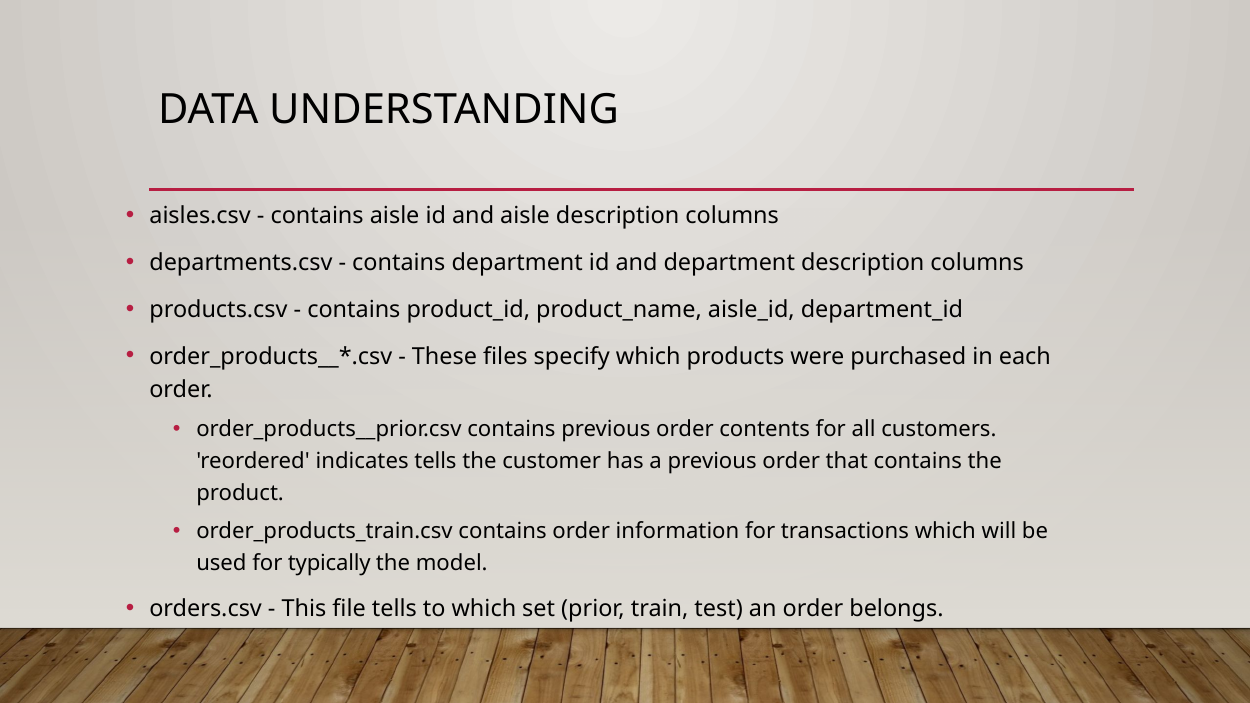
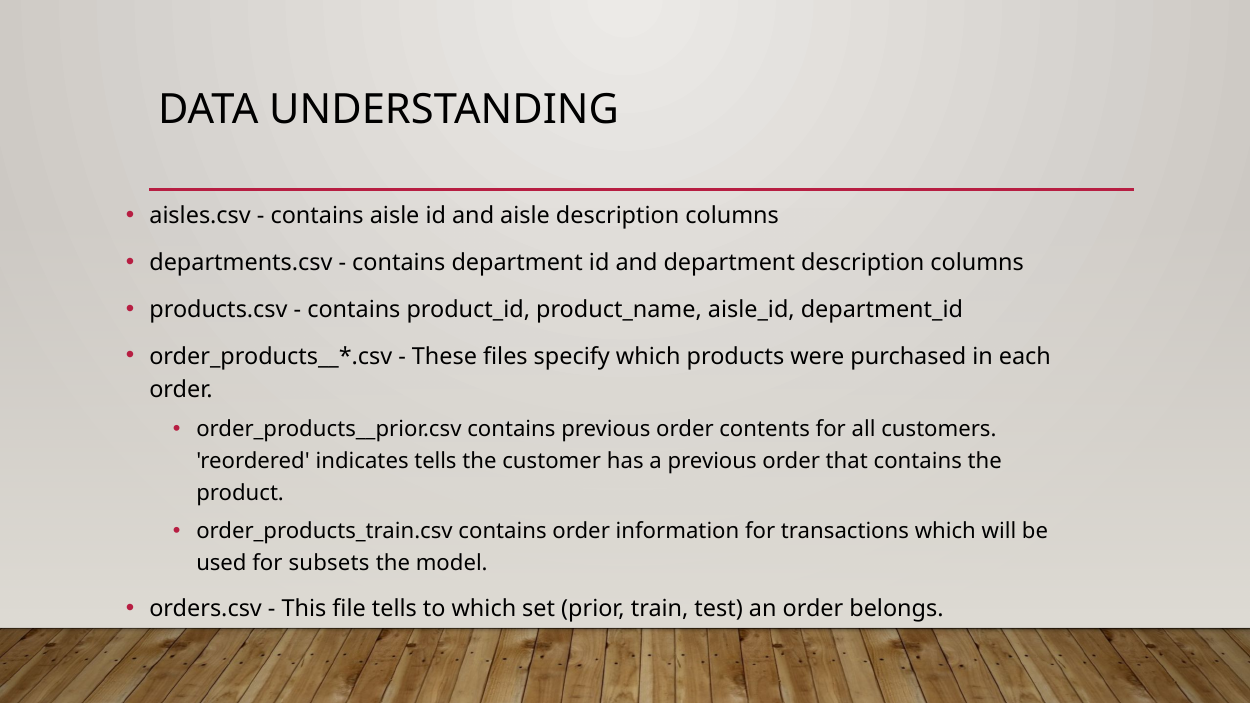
typically: typically -> subsets
